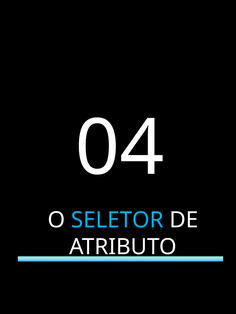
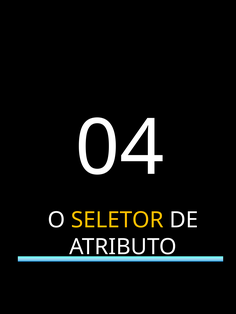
SELETOR colour: light blue -> yellow
